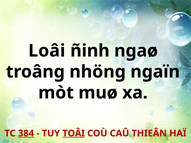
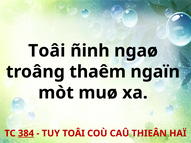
Loâi at (47, 51): Loâi -> Toâi
nhöng: nhöng -> thaêm
TOÂI at (74, 134) underline: present -> none
